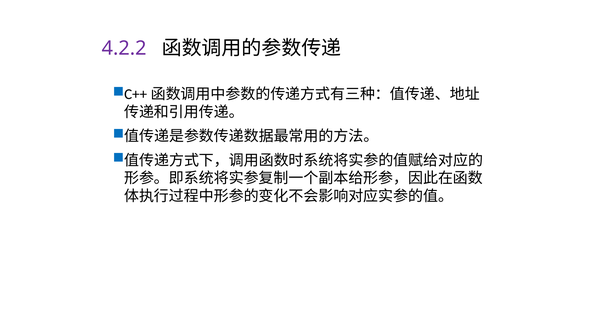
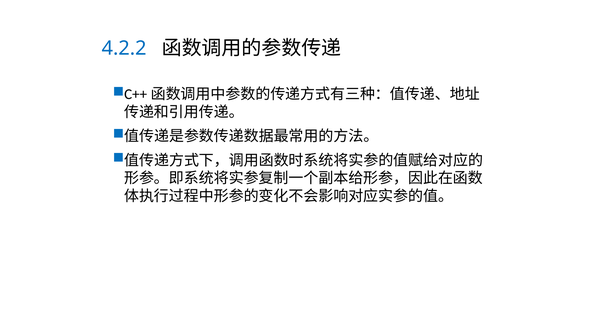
4.2.2 colour: purple -> blue
